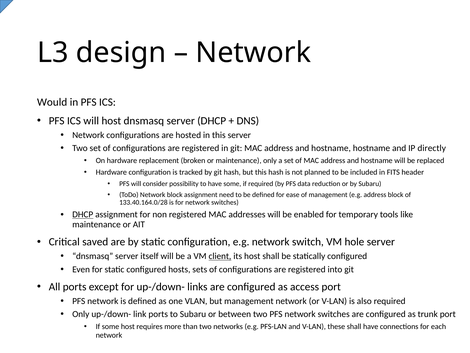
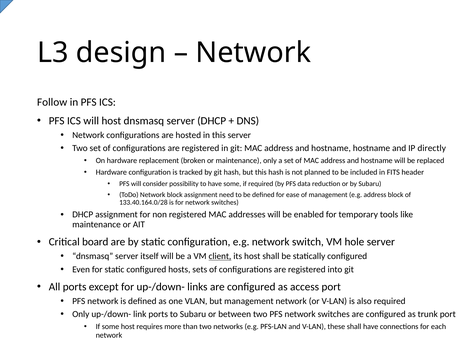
Would: Would -> Follow
DHCP at (83, 214) underline: present -> none
saved: saved -> board
